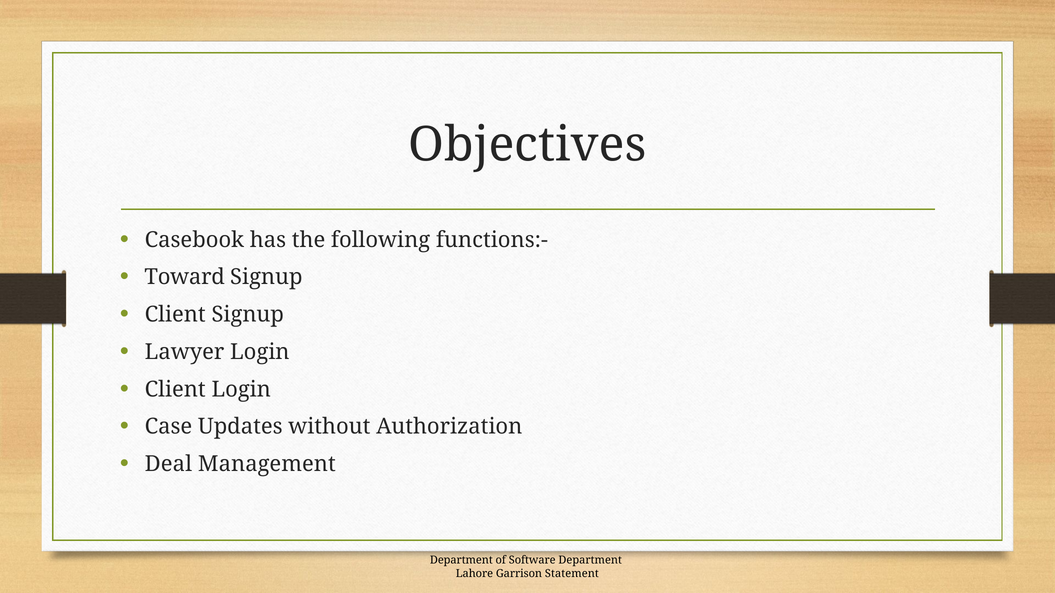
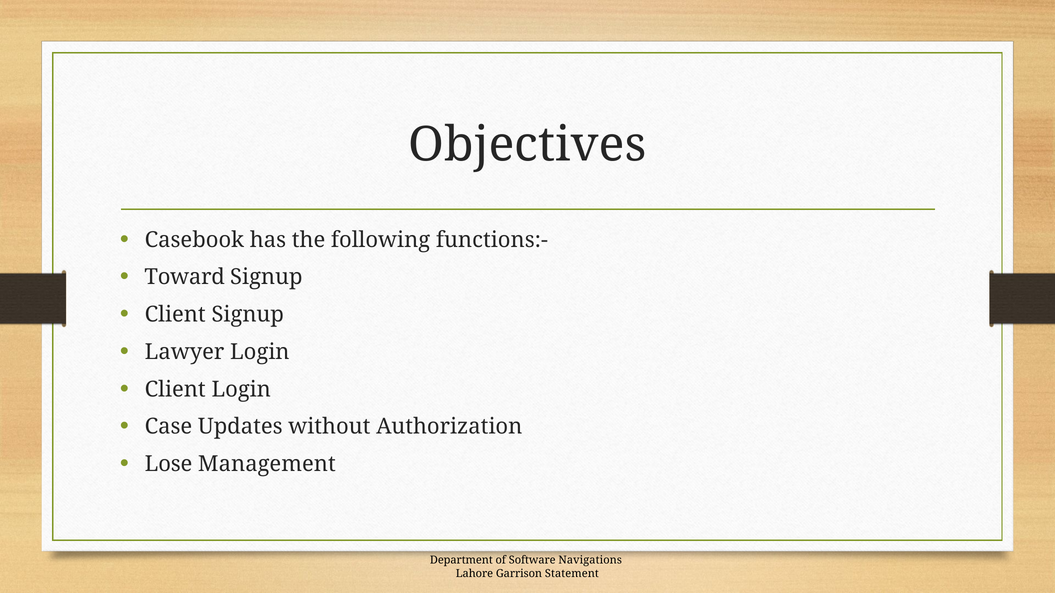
Deal: Deal -> Lose
Software Department: Department -> Navigations
